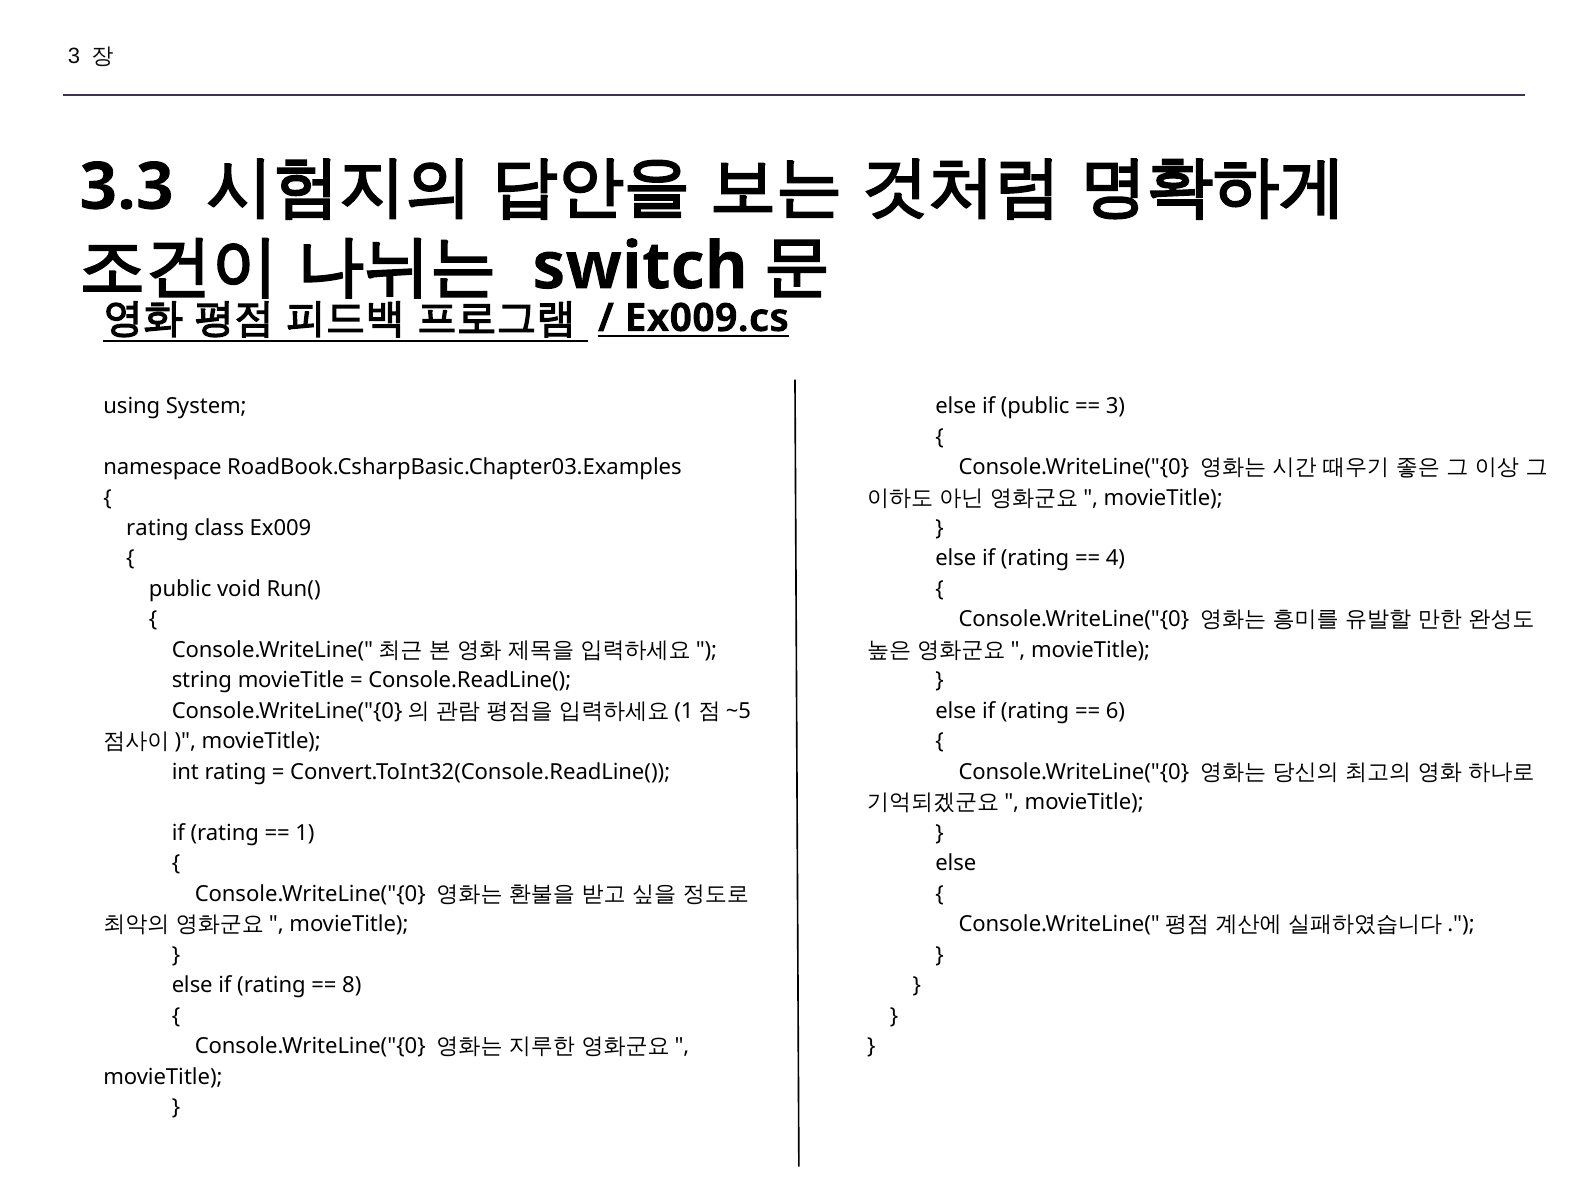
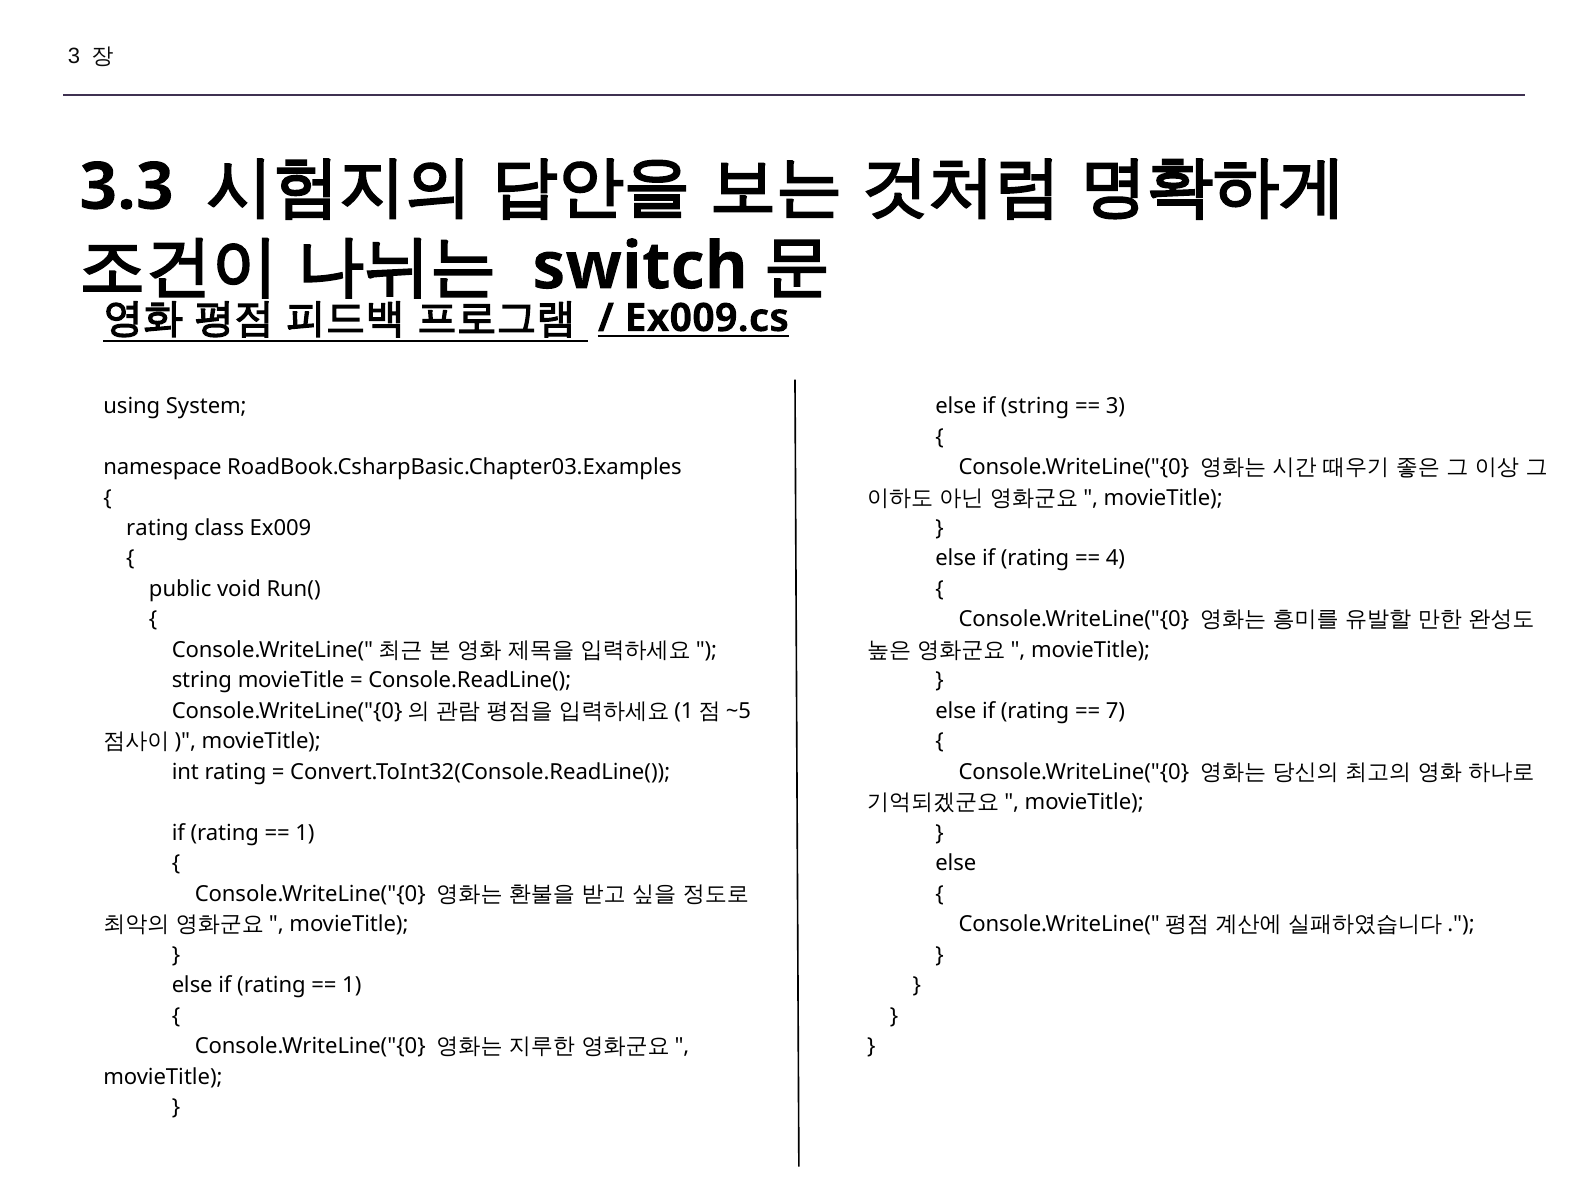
if public: public -> string
6: 6 -> 7
8 at (352, 986): 8 -> 1
